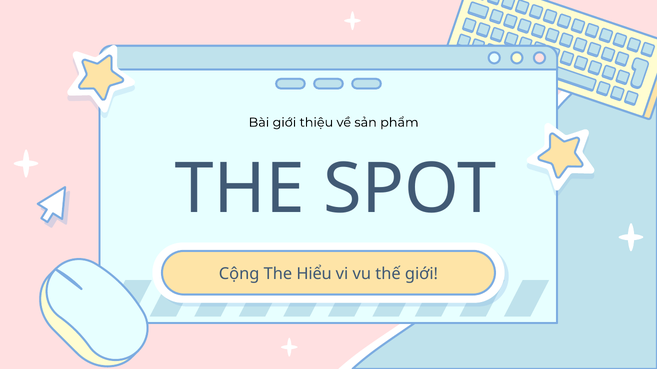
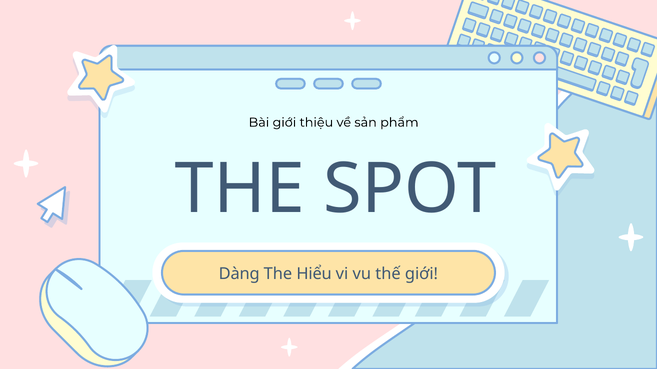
Cộng: Cộng -> Dàng
